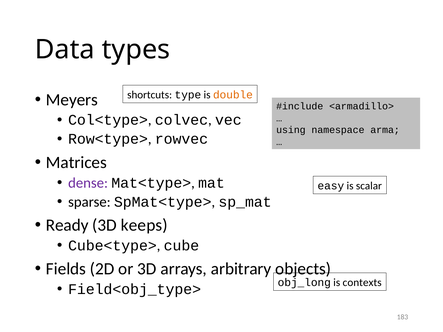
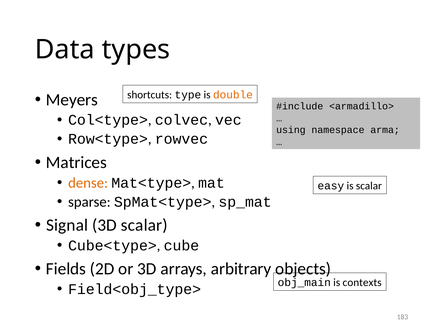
dense colour: purple -> orange
Ready: Ready -> Signal
3D keeps: keeps -> scalar
obj_long: obj_long -> obj_main
